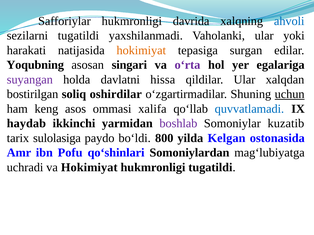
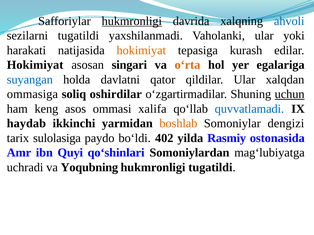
hukmronligi at (132, 21) underline: none -> present
surgan: surgan -> kurash
Yoqubning at (35, 65): Yoqubning -> Hokimiyat
o‘rta colour: purple -> orange
suyangan colour: purple -> blue
hissa: hissa -> qator
bostirilgan: bostirilgan -> ommasiga
boshlab colour: purple -> orange
kuzatib: kuzatib -> dengizi
800: 800 -> 402
Kelgan: Kelgan -> Rasmiy
Pofu: Pofu -> Quyi
va Hokimiyat: Hokimiyat -> Yoqubning
